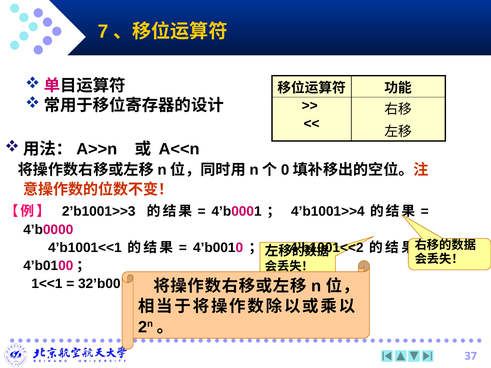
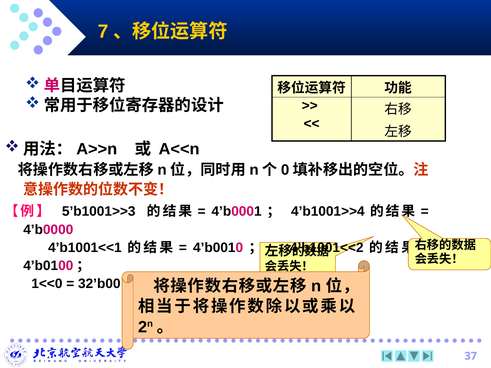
2’b1001>>3: 2’b1001>>3 -> 5’b1001>>3
1<<1: 1<<1 -> 1<<0
